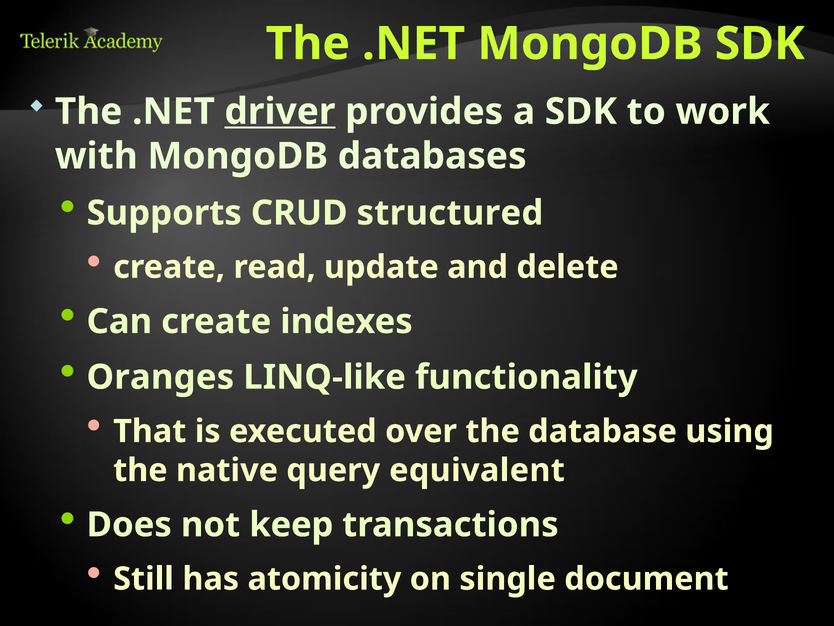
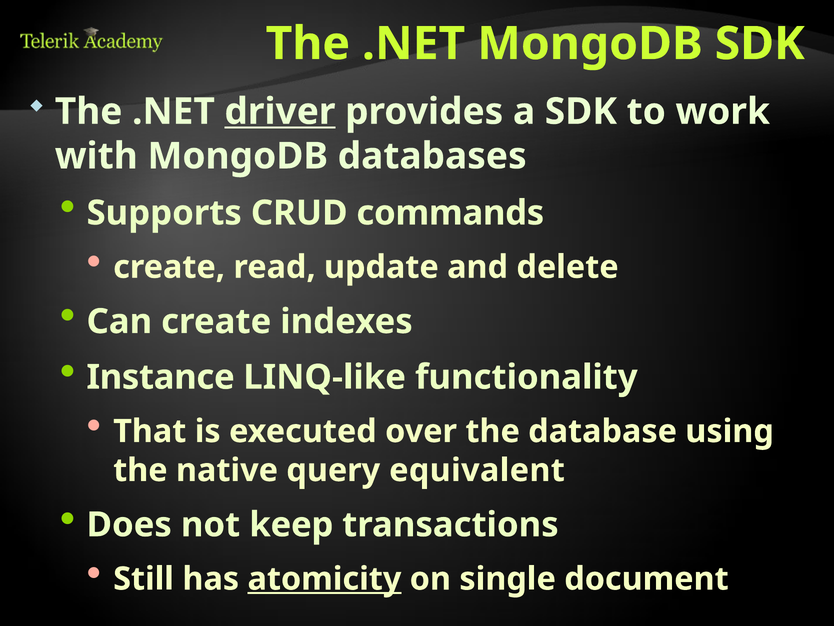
structured: structured -> commands
Oranges: Oranges -> Instance
atomicity underline: none -> present
